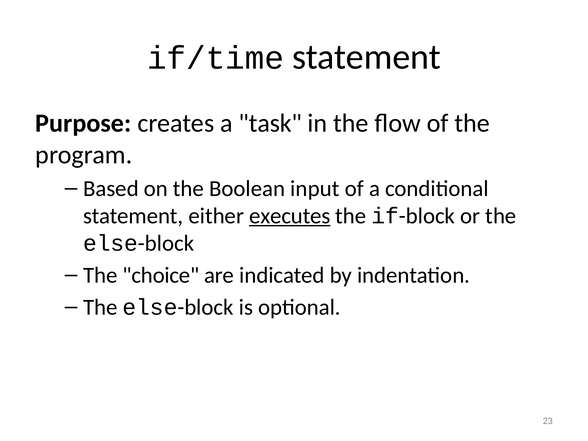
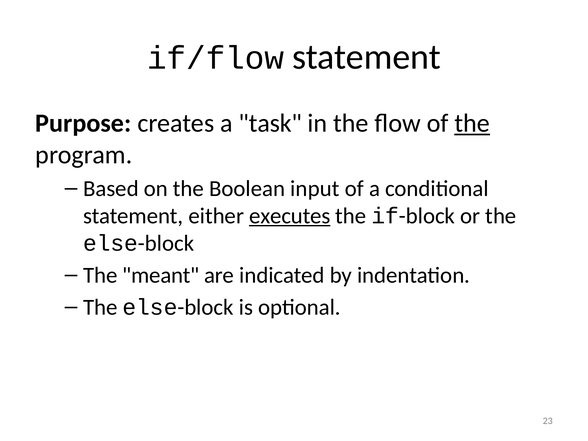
if/time: if/time -> if/flow
the at (472, 123) underline: none -> present
choice: choice -> meant
